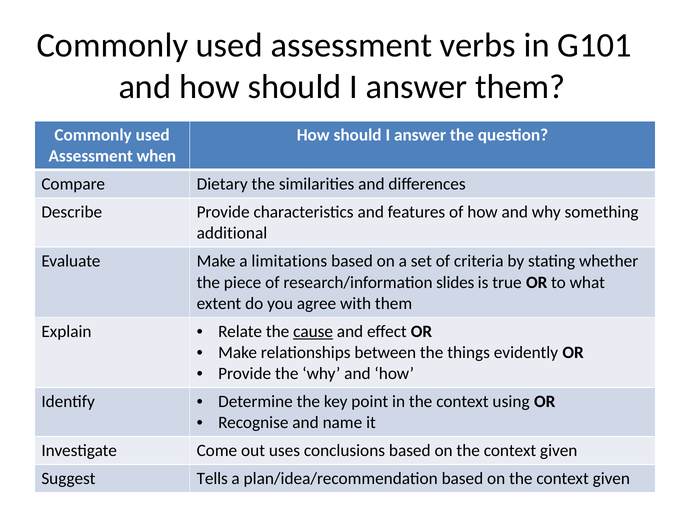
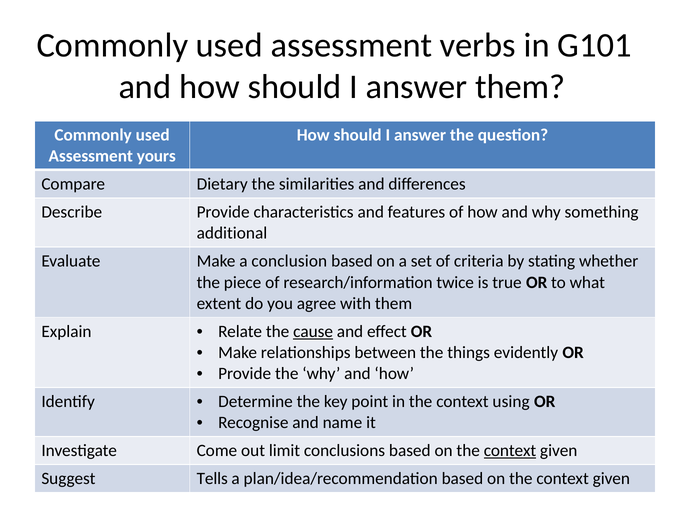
when: when -> yours
limitations: limitations -> conclusion
slides: slides -> twice
uses: uses -> limit
context at (510, 450) underline: none -> present
